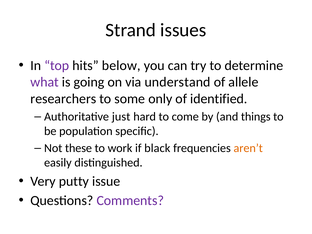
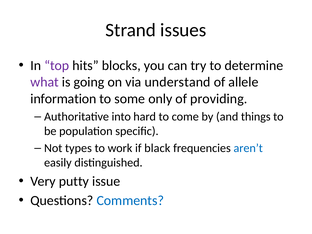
below: below -> blocks
researchers: researchers -> information
identified: identified -> providing
just: just -> into
these: these -> types
aren’t colour: orange -> blue
Comments colour: purple -> blue
